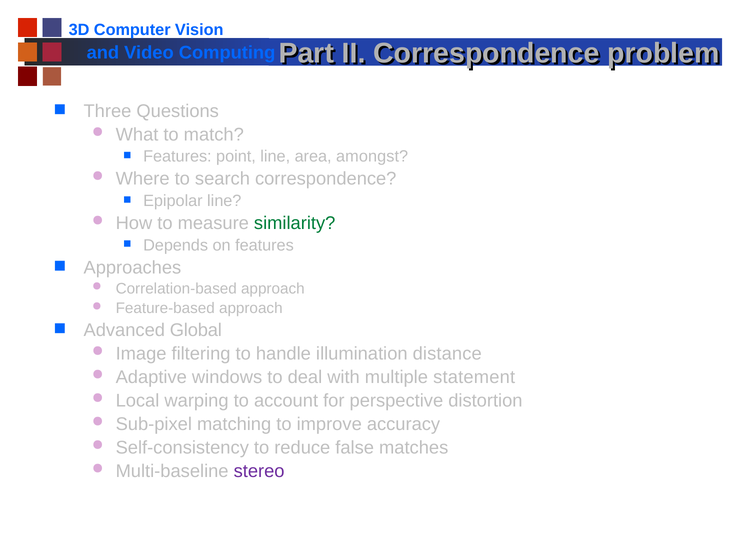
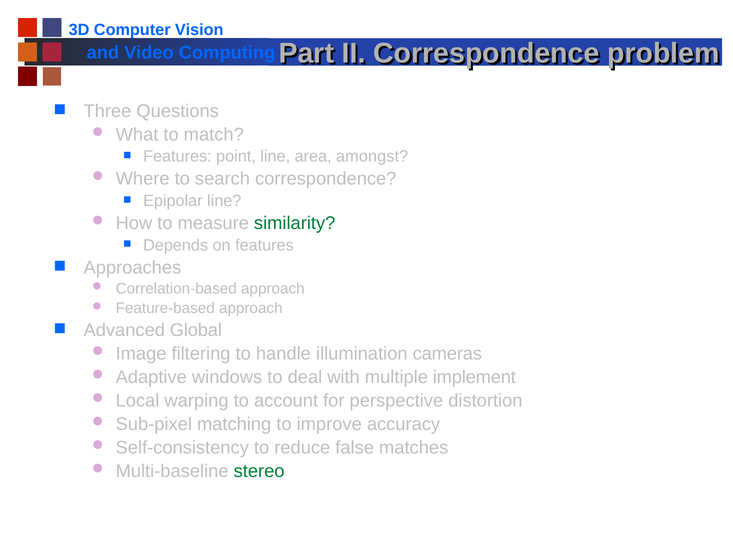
distance: distance -> cameras
statement: statement -> implement
stereo colour: purple -> green
